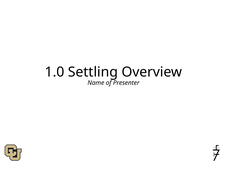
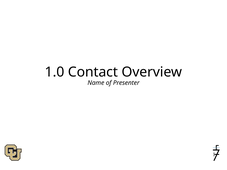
Settling: Settling -> Contact
